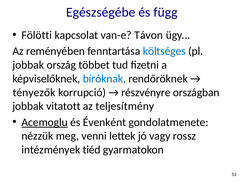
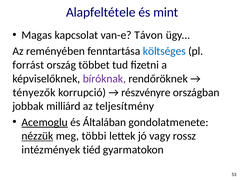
Egészségébe: Egészségébe -> Alapfeltétele
függ: függ -> mint
Fölötti: Fölötti -> Magas
jobbak at (28, 65): jobbak -> forrást
bíróknak colour: blue -> purple
vitatott: vitatott -> milliárd
Évenként: Évenként -> Általában
nézzük underline: none -> present
venni: venni -> többi
